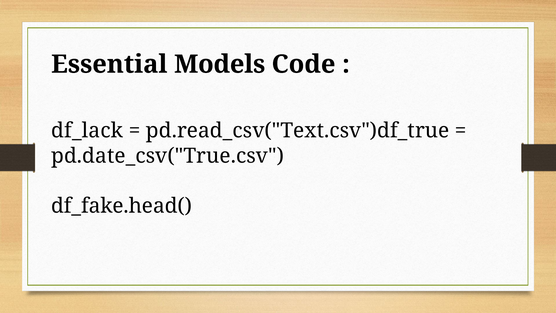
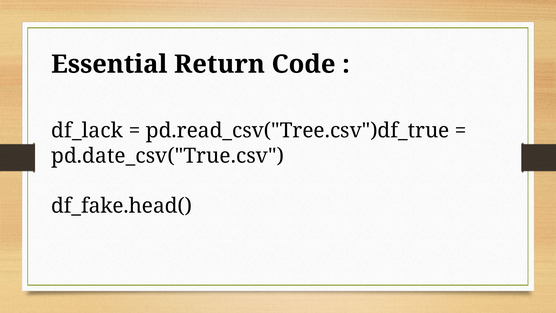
Models: Models -> Return
pd.read_csv("Text.csv")df_true: pd.read_csv("Text.csv")df_true -> pd.read_csv("Tree.csv")df_true
